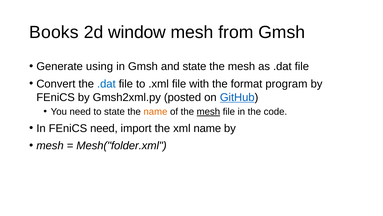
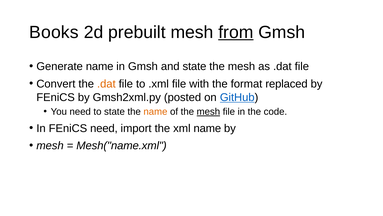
window: window -> prebuilt
from underline: none -> present
Generate using: using -> name
.dat at (106, 84) colour: blue -> orange
program: program -> replaced
Mesh("folder.xml: Mesh("folder.xml -> Mesh("name.xml
